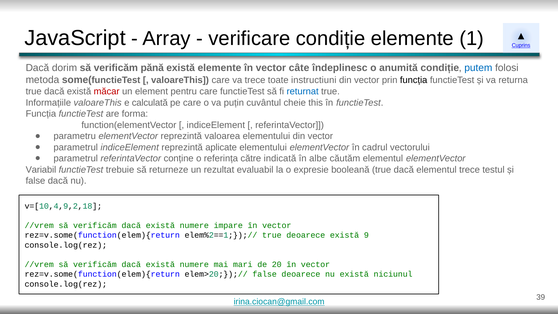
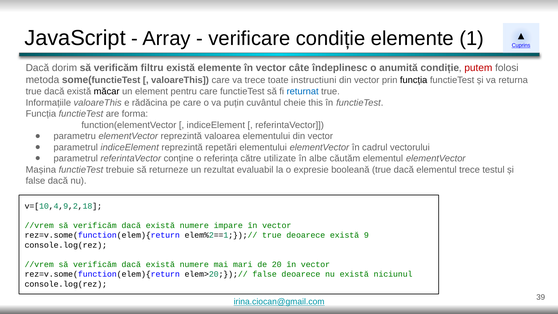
pănă: pănă -> filtru
putem colour: blue -> red
măcar colour: red -> black
calculată: calculată -> rădăcina
aplicate: aplicate -> repetări
indicată: indicată -> utilizate
Variabil: Variabil -> Mașina
